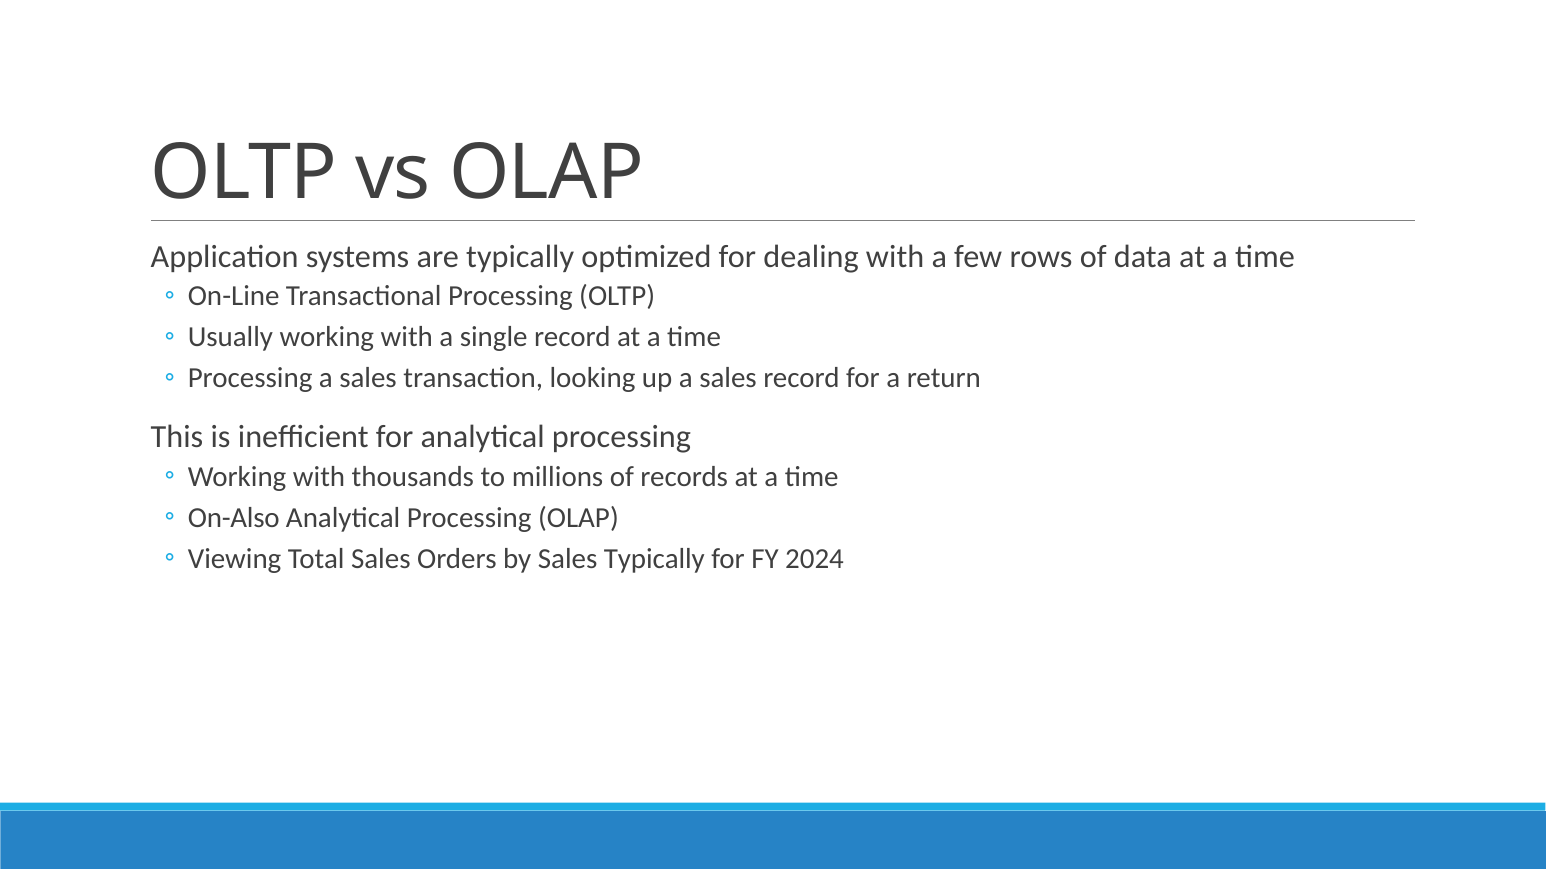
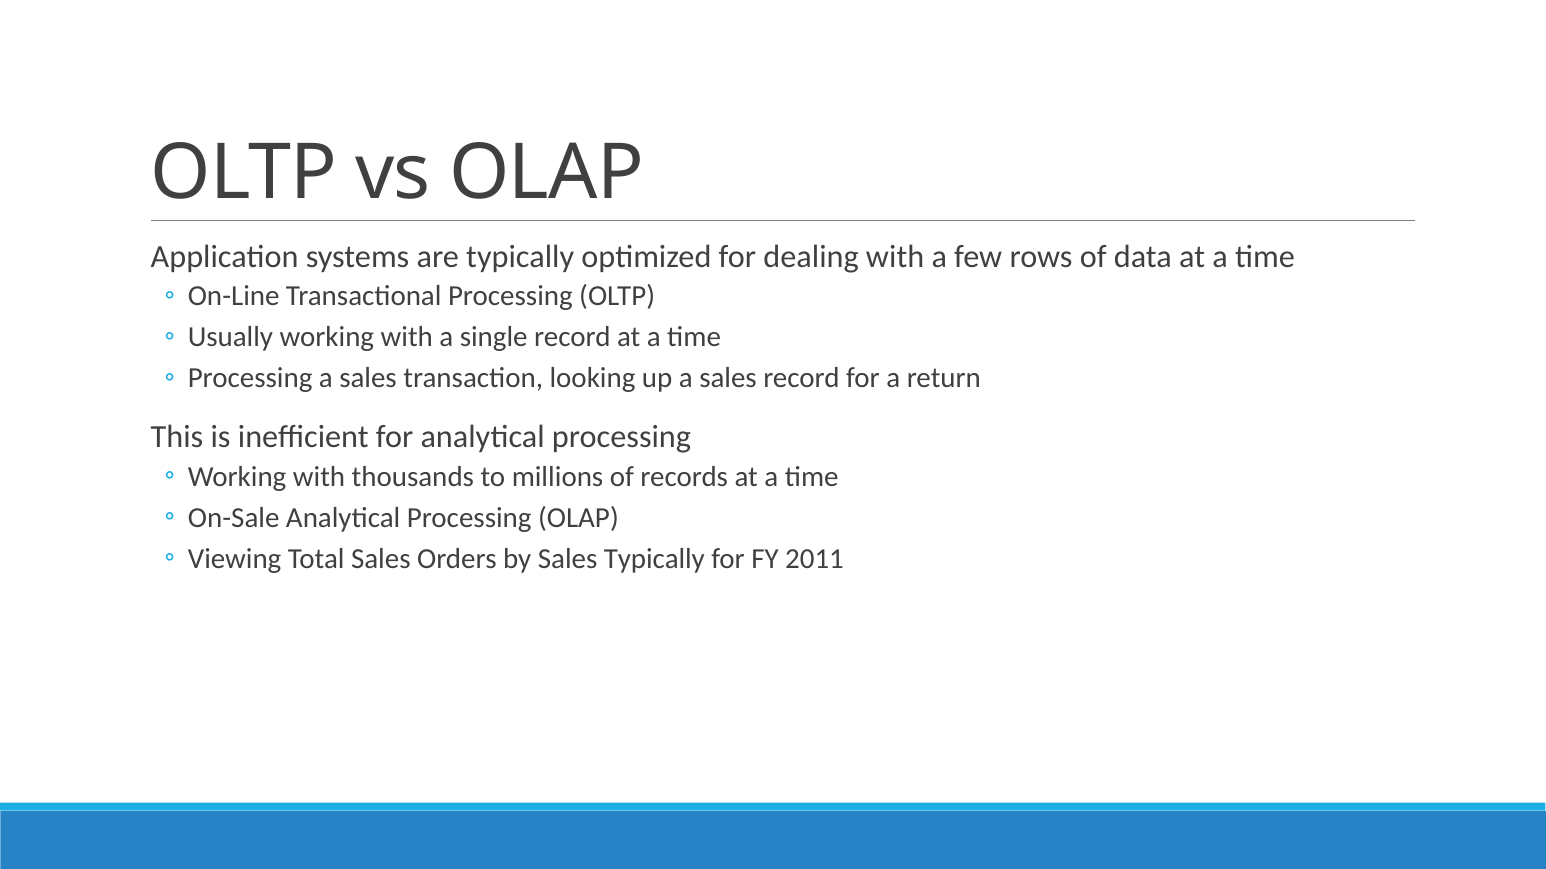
On-Also: On-Also -> On-Sale
2024: 2024 -> 2011
